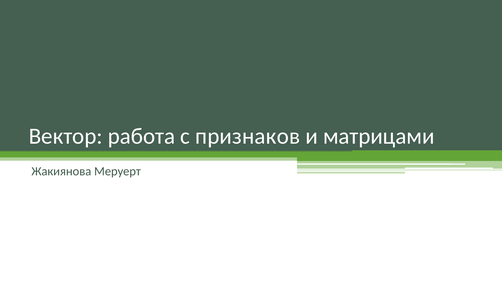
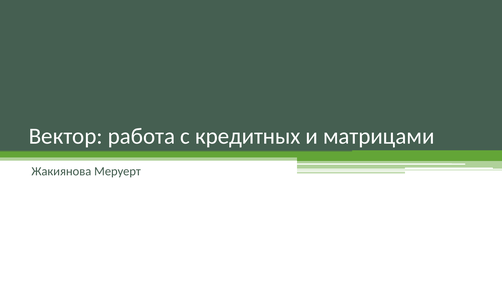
признаков: признаков -> кредитных
